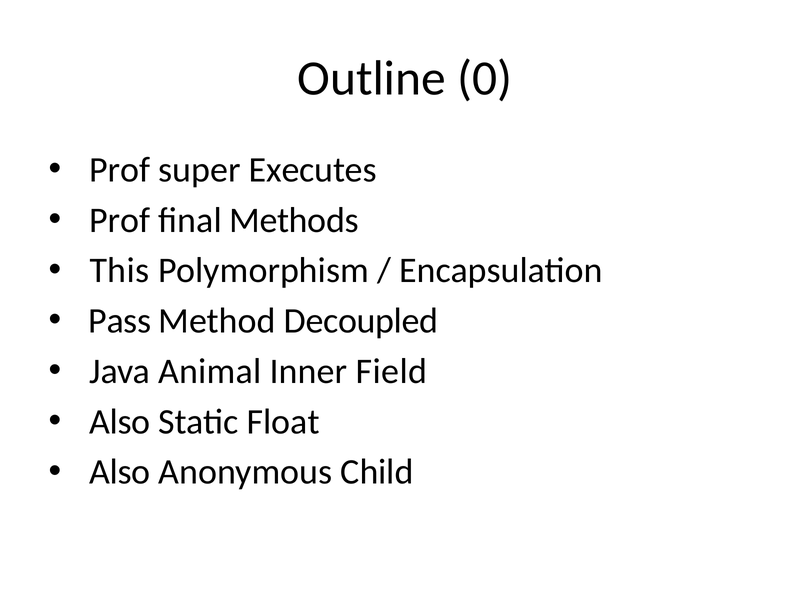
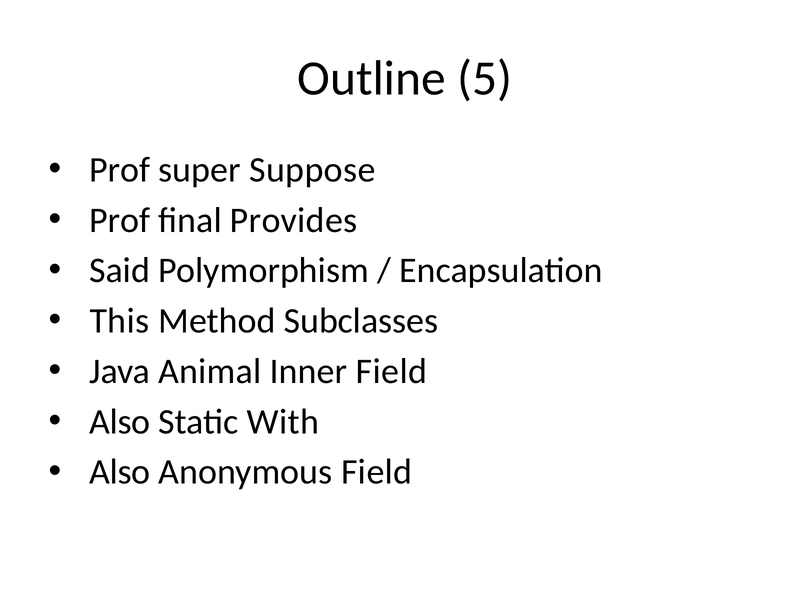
0: 0 -> 5
Executes: Executes -> Suppose
Methods: Methods -> Provides
This: This -> Said
Pass: Pass -> This
Decoupled: Decoupled -> Subclasses
Float: Float -> With
Anonymous Child: Child -> Field
